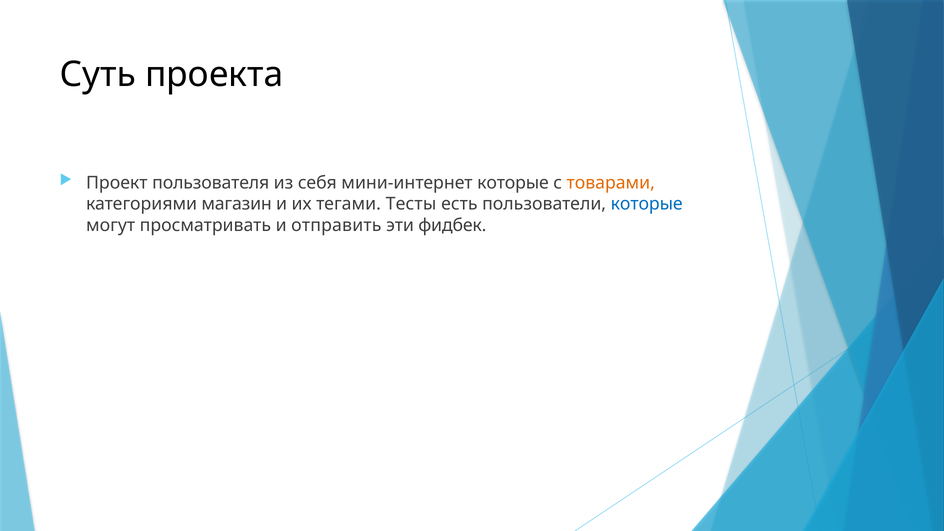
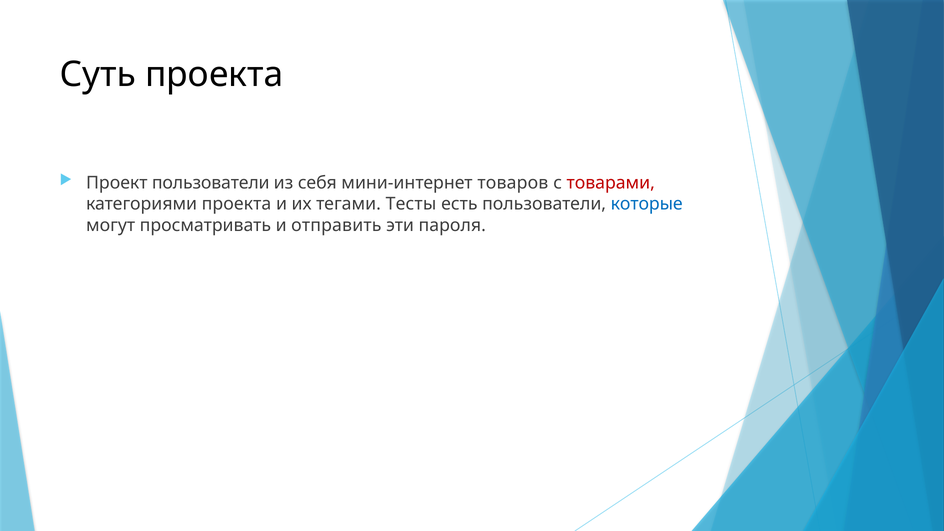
Проект пользователя: пользователя -> пользователи
мини-интернет которые: которые -> товаров
товарами colour: orange -> red
категориями магазин: магазин -> проекта
фидбек: фидбек -> пароля
